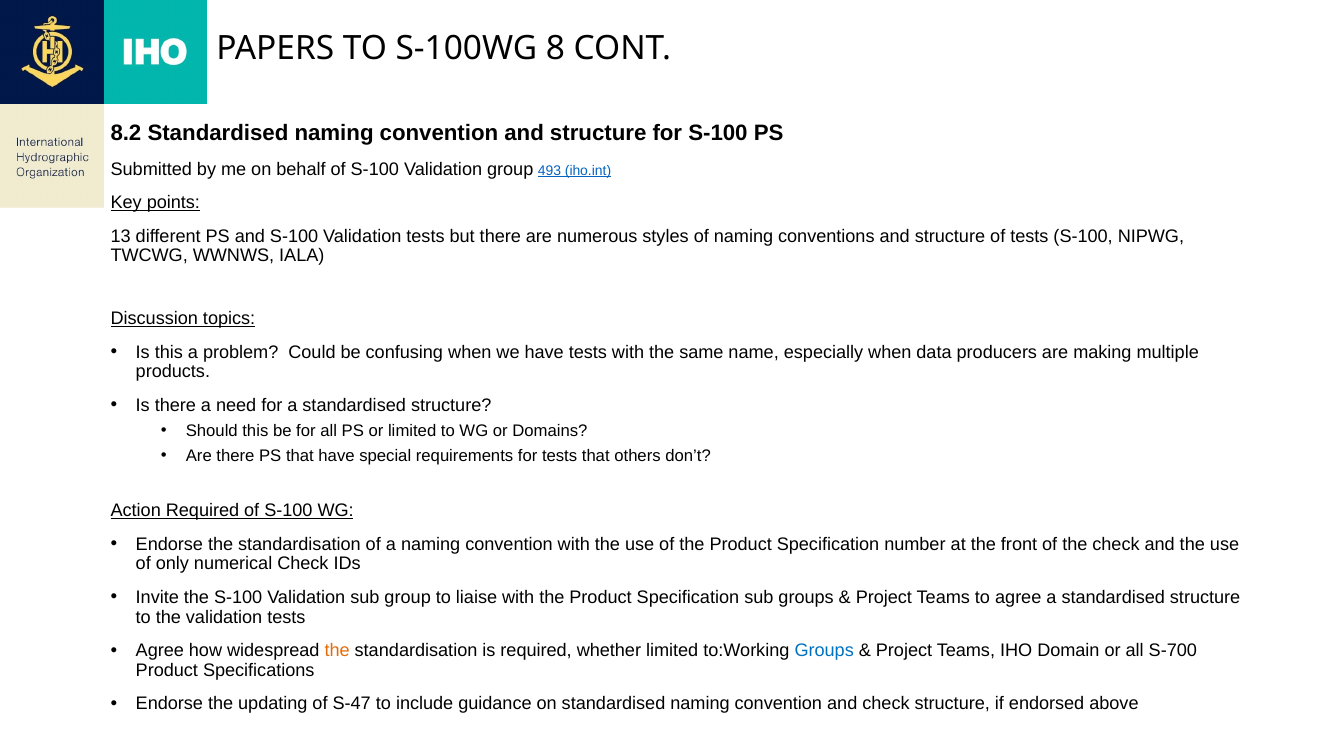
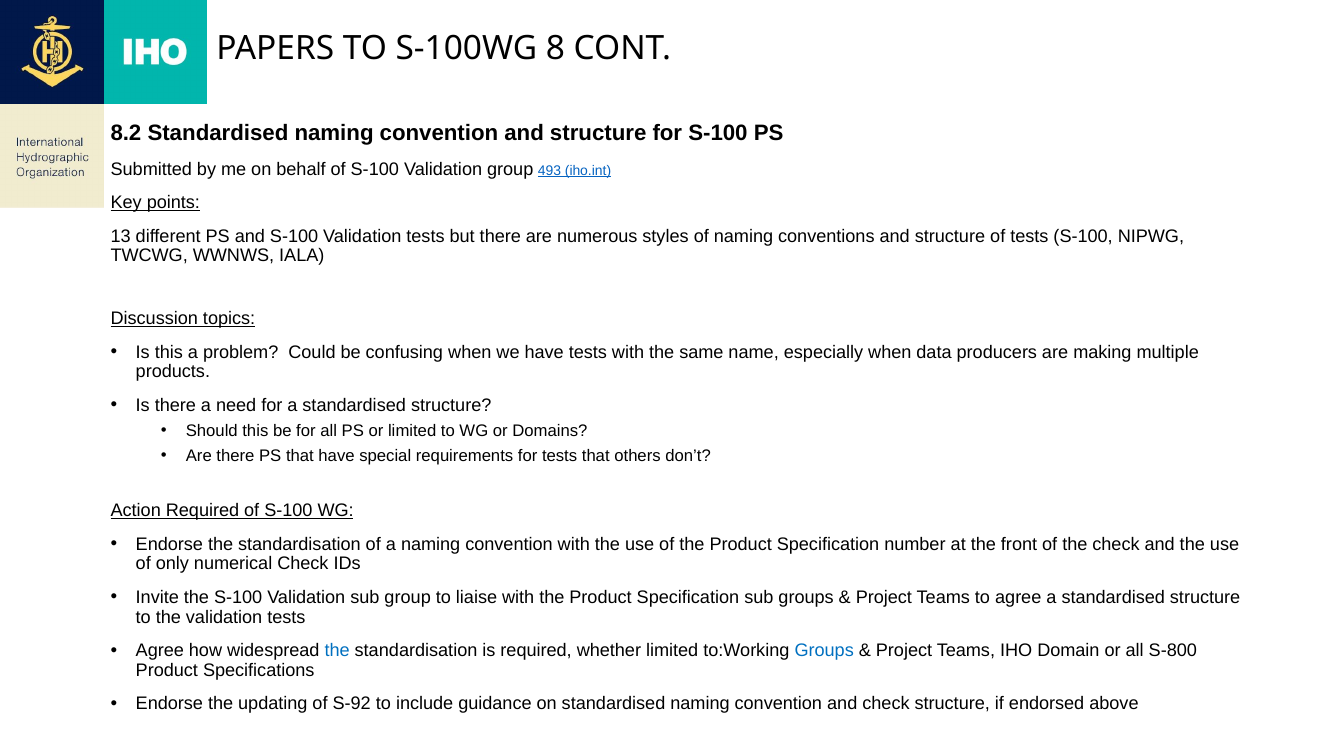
the at (337, 650) colour: orange -> blue
S-700: S-700 -> S-800
S-47: S-47 -> S-92
